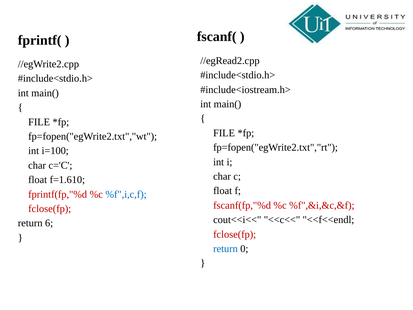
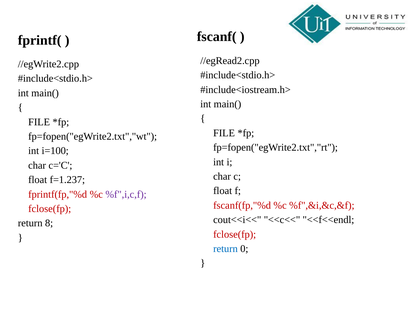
f=1.610: f=1.610 -> f=1.237
%f",i,c,f colour: blue -> purple
6: 6 -> 8
